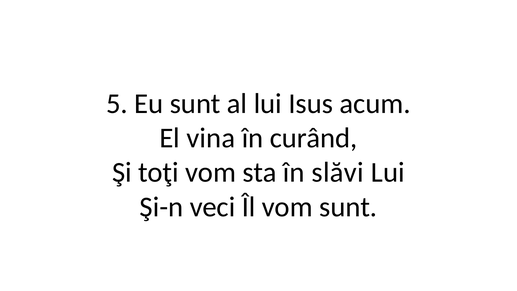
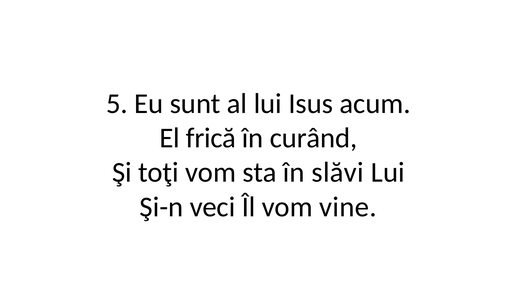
vina: vina -> frică
vom sunt: sunt -> vine
